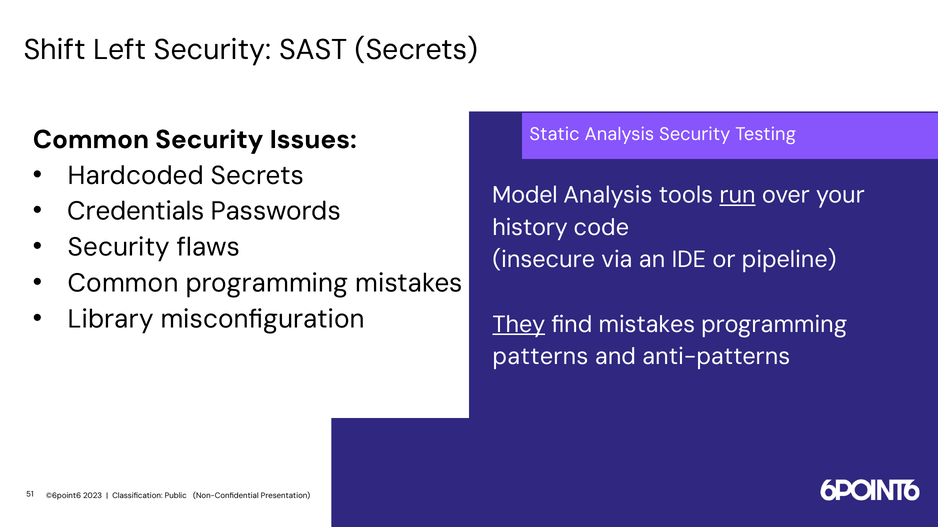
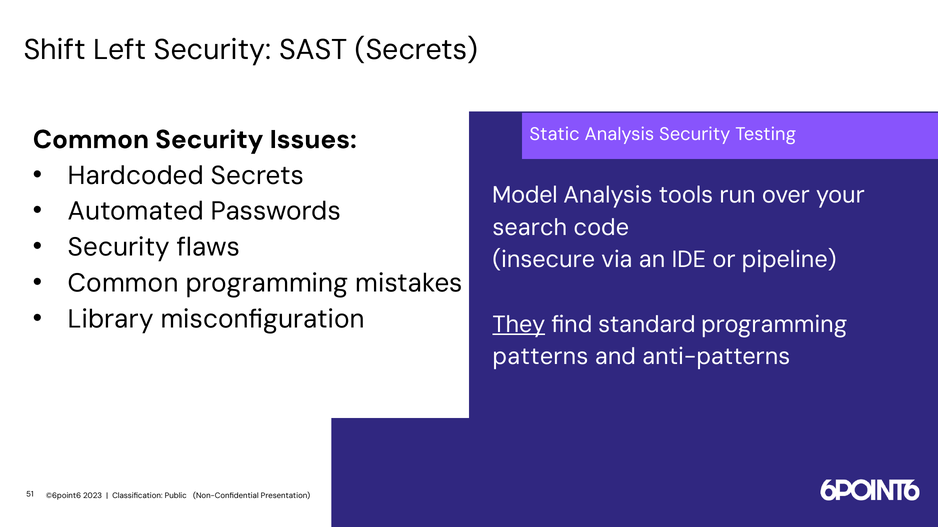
run underline: present -> none
Credentials: Credentials -> Automated
history: history -> search
find mistakes: mistakes -> standard
